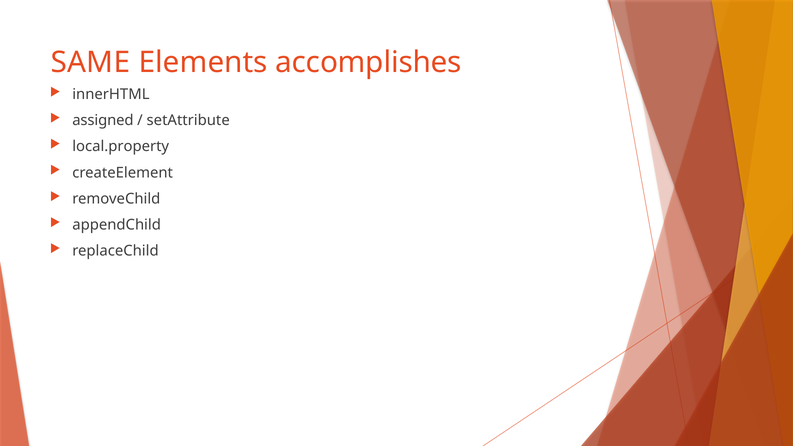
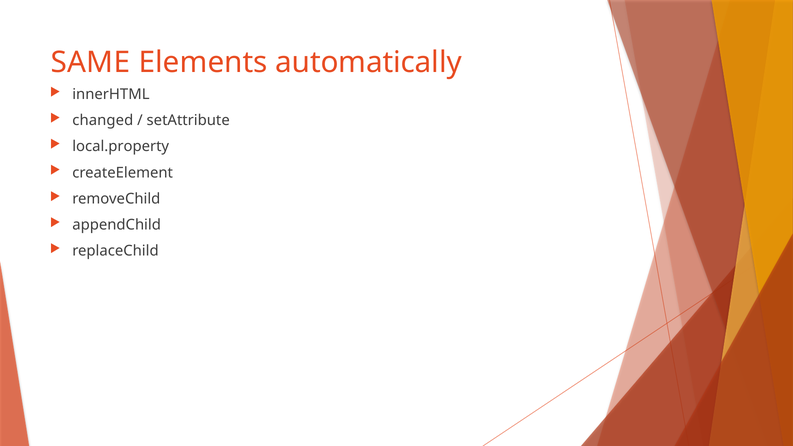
accomplishes: accomplishes -> automatically
assigned: assigned -> changed
